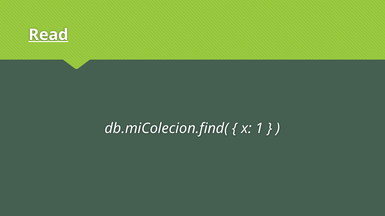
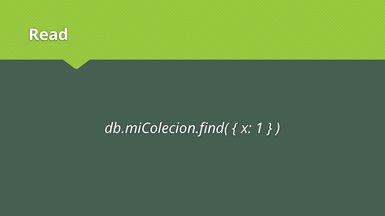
Read underline: present -> none
